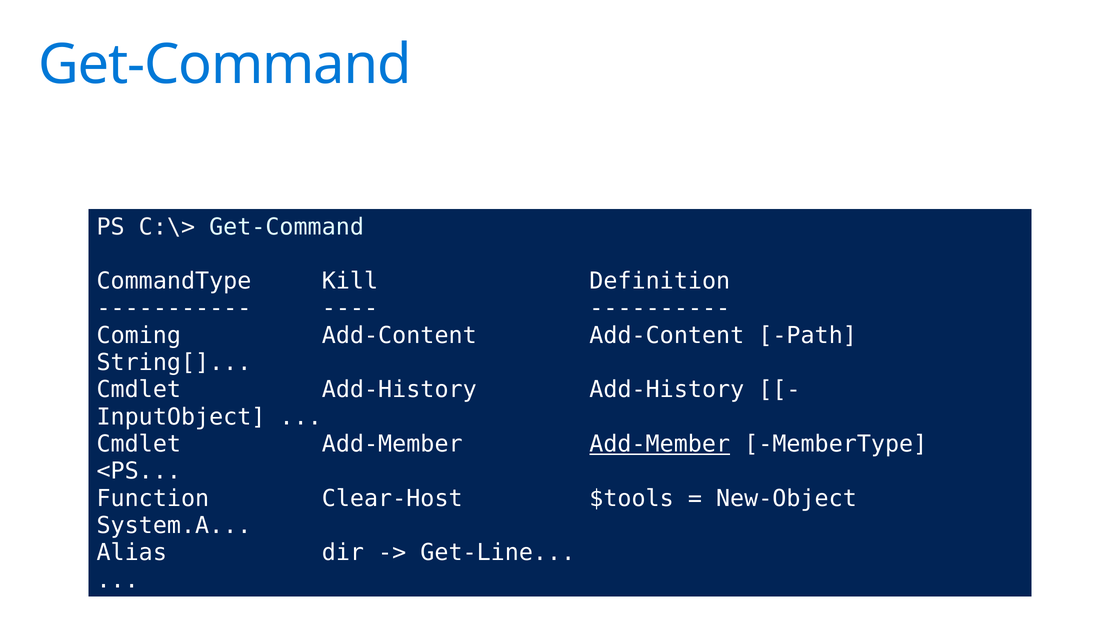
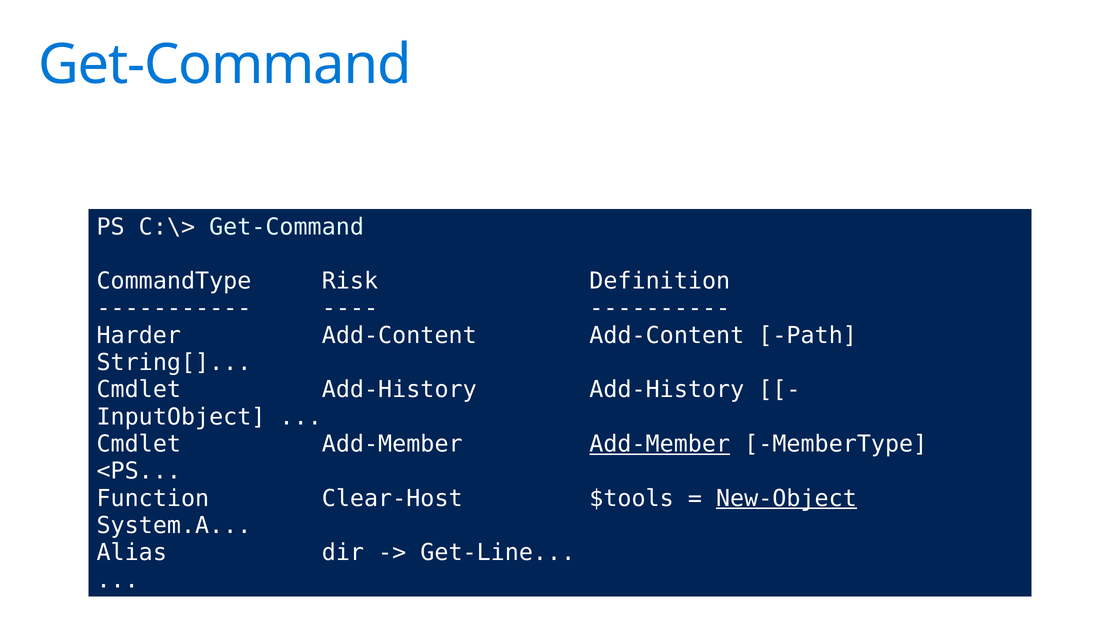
Kill: Kill -> Risk
Coming: Coming -> Harder
New-Object underline: none -> present
